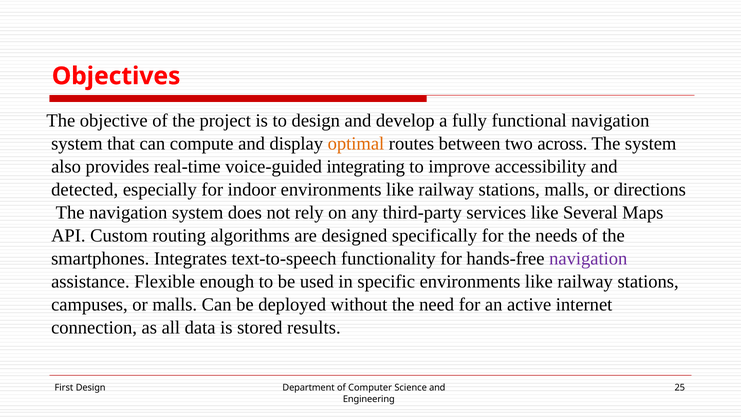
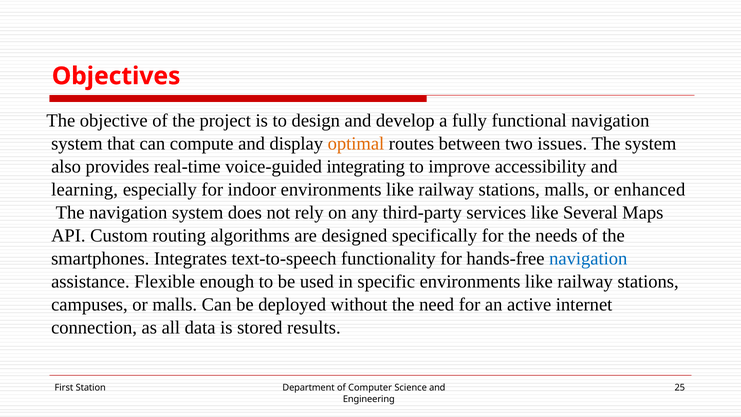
across: across -> issues
detected: detected -> learning
directions: directions -> enhanced
navigation at (588, 258) colour: purple -> blue
First Design: Design -> Station
